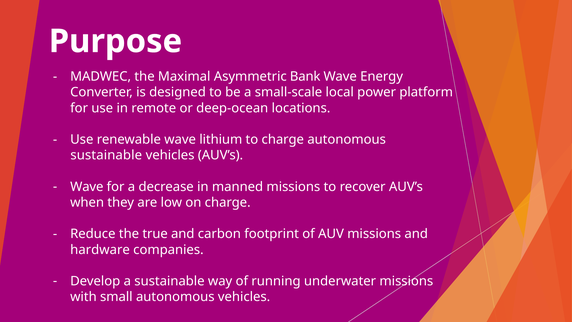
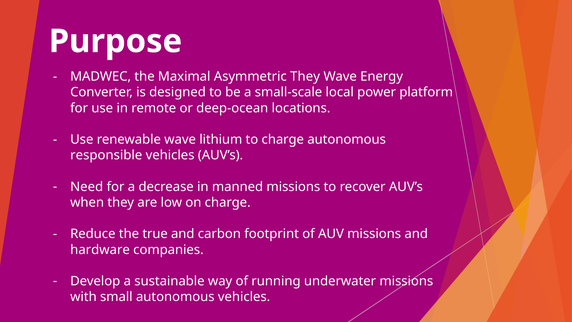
Asymmetric Bank: Bank -> They
sustainable at (106, 155): sustainable -> responsible
Wave at (87, 187): Wave -> Need
